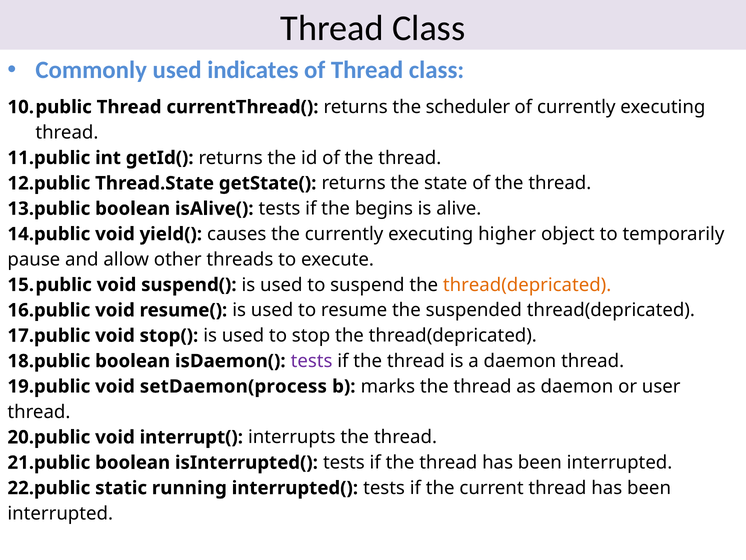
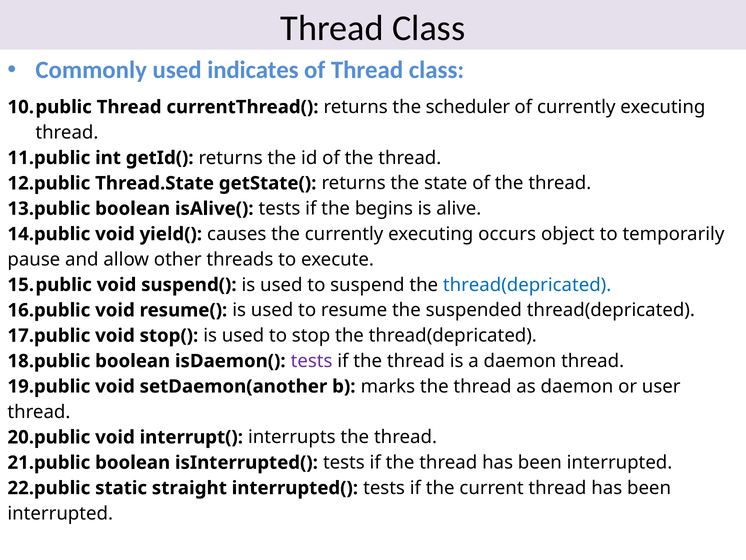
higher: higher -> occurs
thread(depricated at (527, 285) colour: orange -> blue
setDaemon(process: setDaemon(process -> setDaemon(another
running: running -> straight
